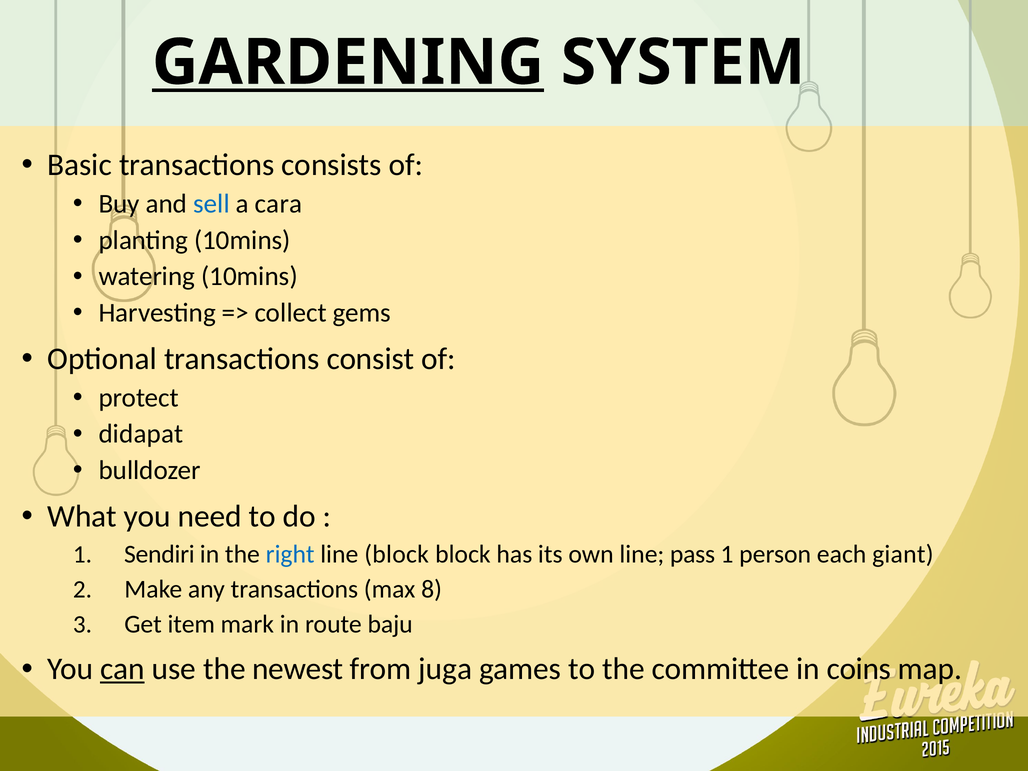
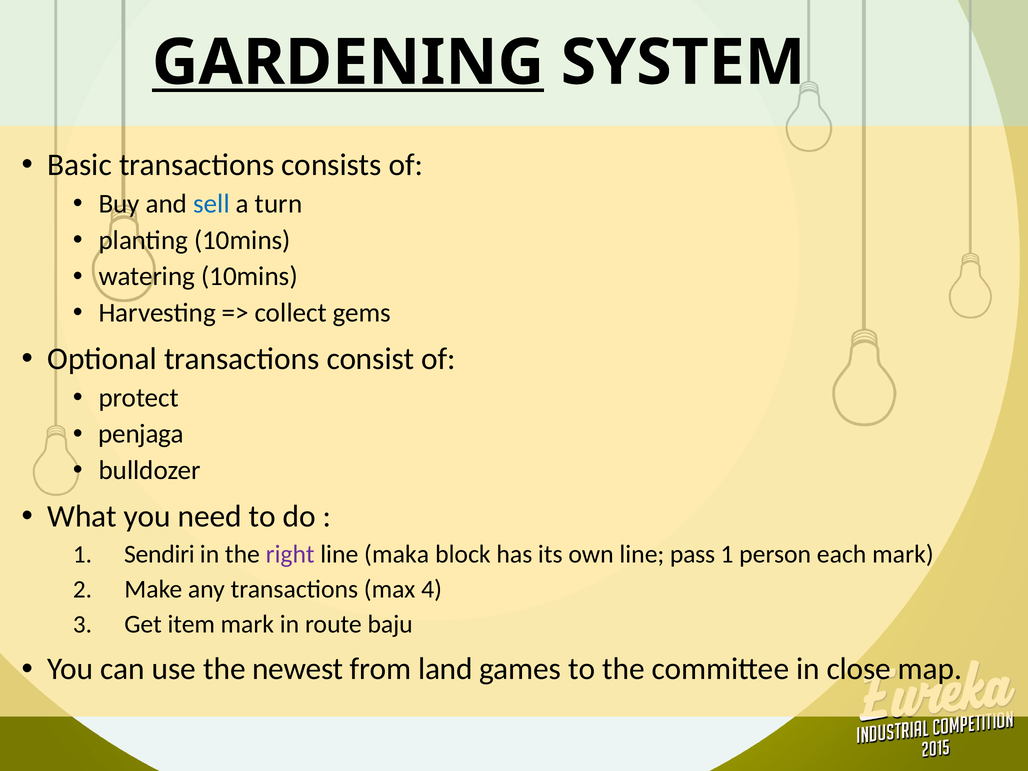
cara: cara -> turn
didapat: didapat -> penjaga
right colour: blue -> purple
line block: block -> maka
each giant: giant -> mark
8: 8 -> 4
can underline: present -> none
juga: juga -> land
coins: coins -> close
